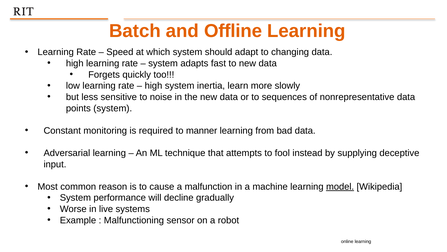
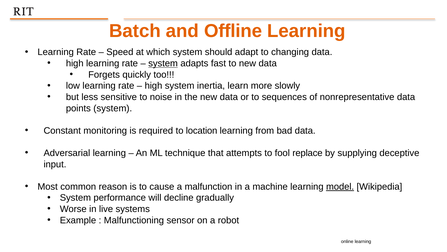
system at (163, 63) underline: none -> present
manner: manner -> location
instead: instead -> replace
